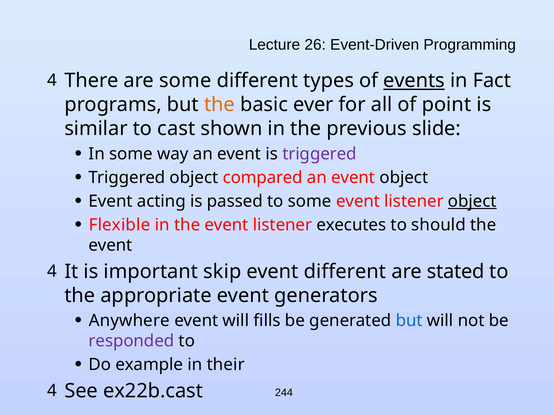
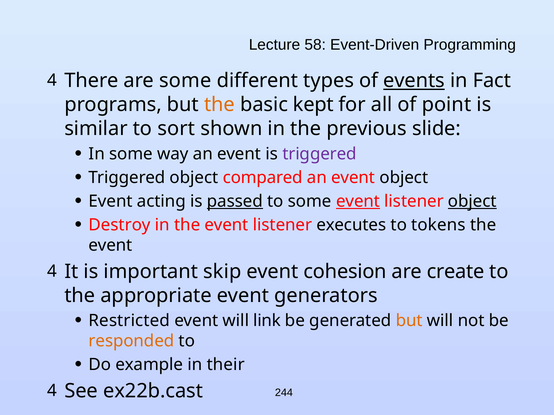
26: 26 -> 58
ever: ever -> kept
cast: cast -> sort
passed underline: none -> present
event at (358, 201) underline: none -> present
Flexible: Flexible -> Destroy
should: should -> tokens
event different: different -> cohesion
stated: stated -> create
Anywhere: Anywhere -> Restricted
fills: fills -> link
but at (409, 321) colour: blue -> orange
responded colour: purple -> orange
